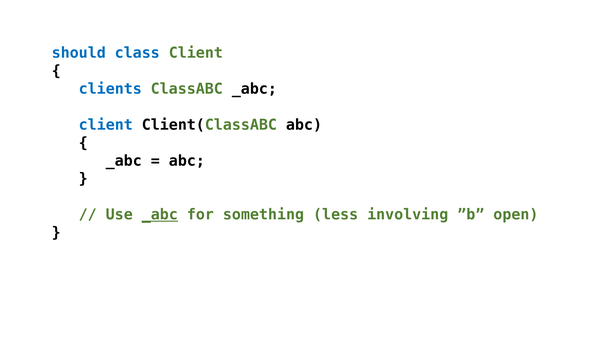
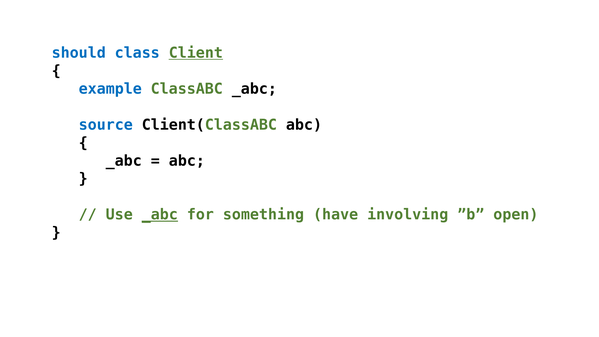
Client at (196, 53) underline: none -> present
clients: clients -> example
client at (106, 125): client -> source
less: less -> have
